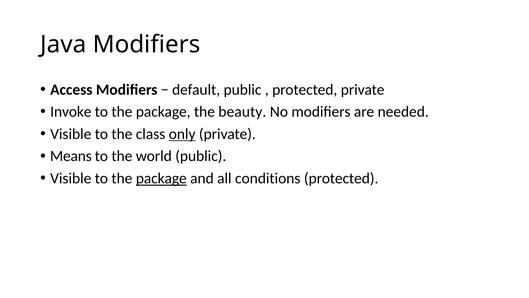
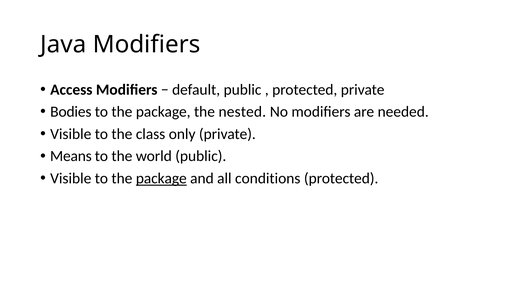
Invoke: Invoke -> Bodies
beauty: beauty -> nested
only underline: present -> none
